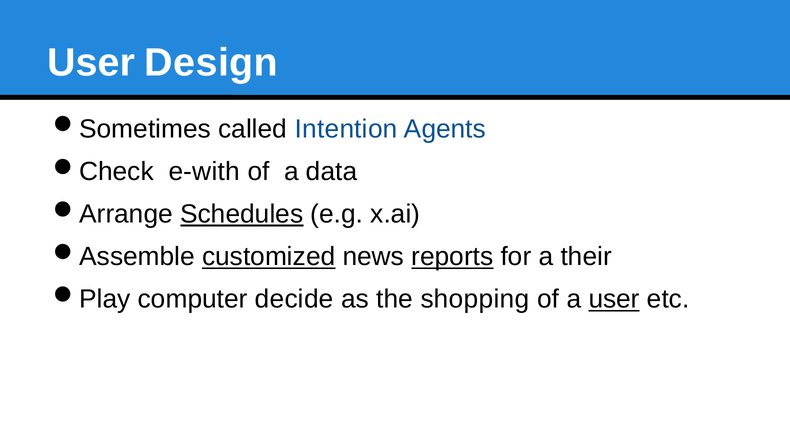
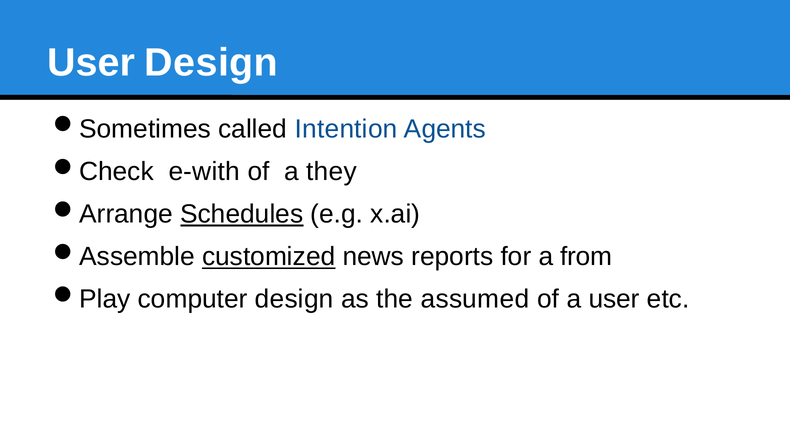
data: data -> they
reports underline: present -> none
their: their -> from
computer decide: decide -> design
shopping: shopping -> assumed
user at (614, 300) underline: present -> none
